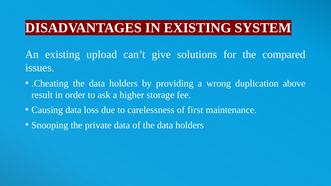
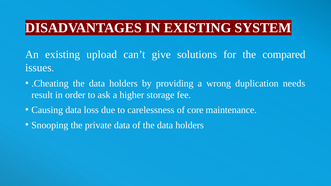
above: above -> needs
first: first -> core
